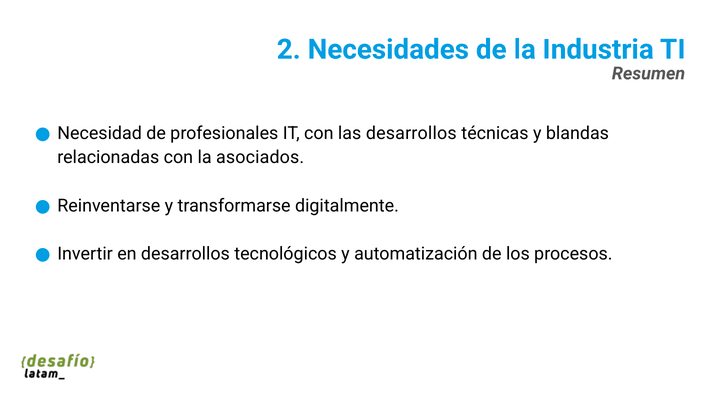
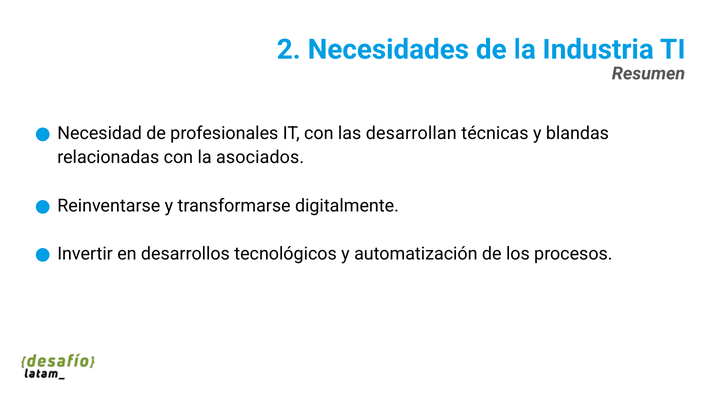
las desarrollos: desarrollos -> desarrollan
